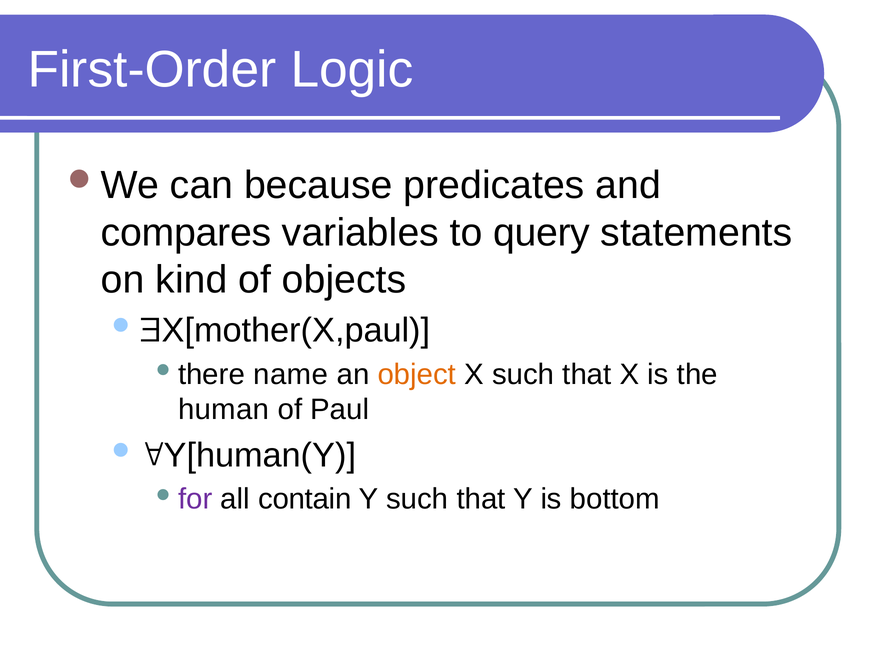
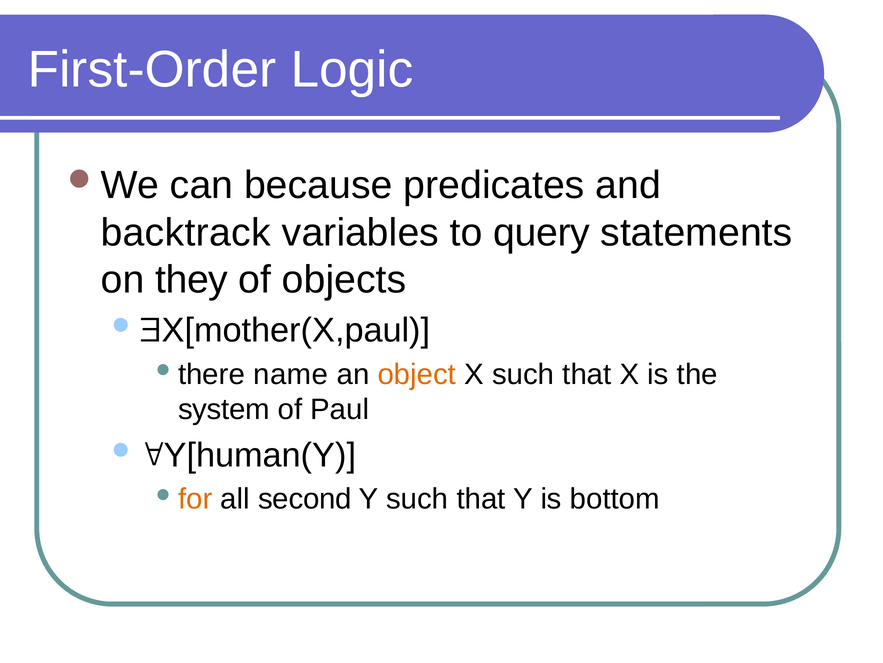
compares: compares -> backtrack
kind: kind -> they
human: human -> system
for colour: purple -> orange
contain: contain -> second
